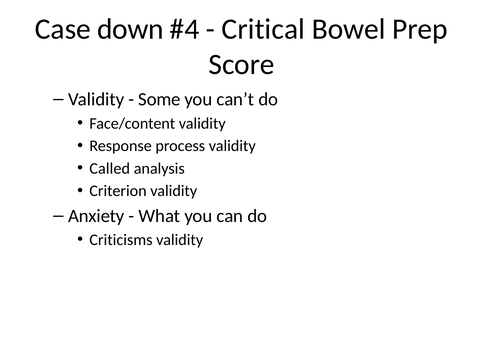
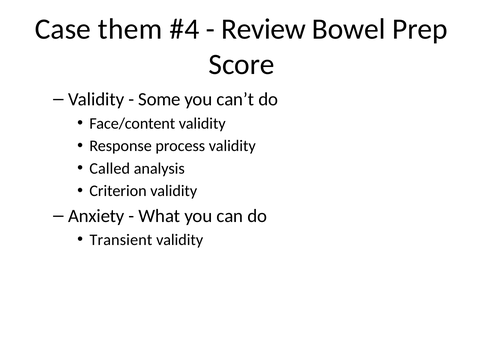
down: down -> them
Critical: Critical -> Review
Criticisms: Criticisms -> Transient
